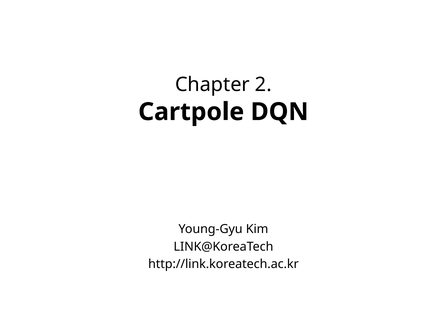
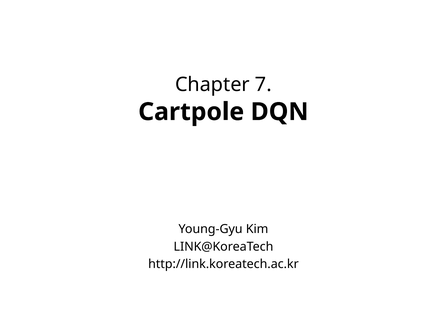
2: 2 -> 7
